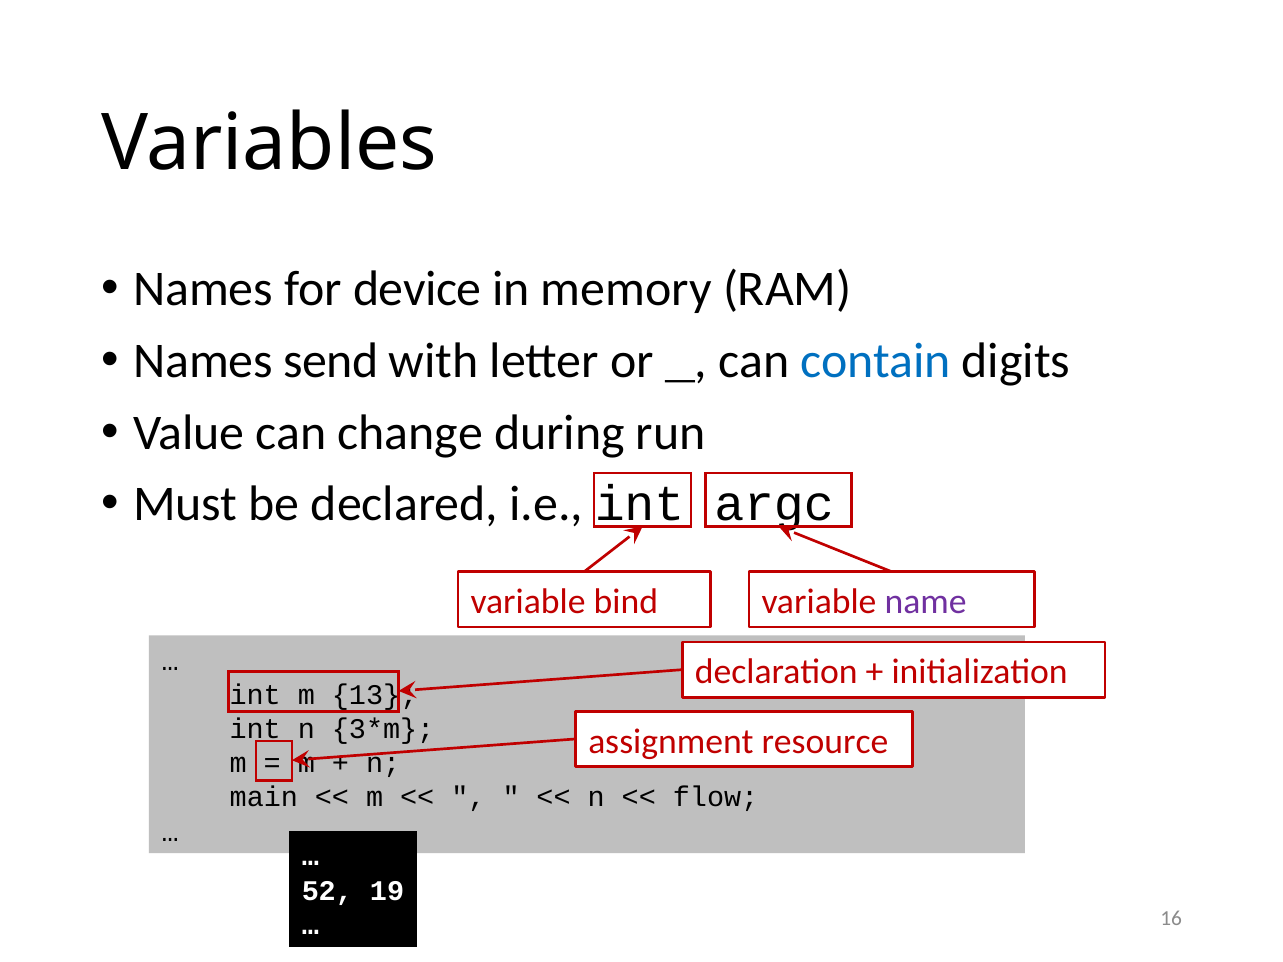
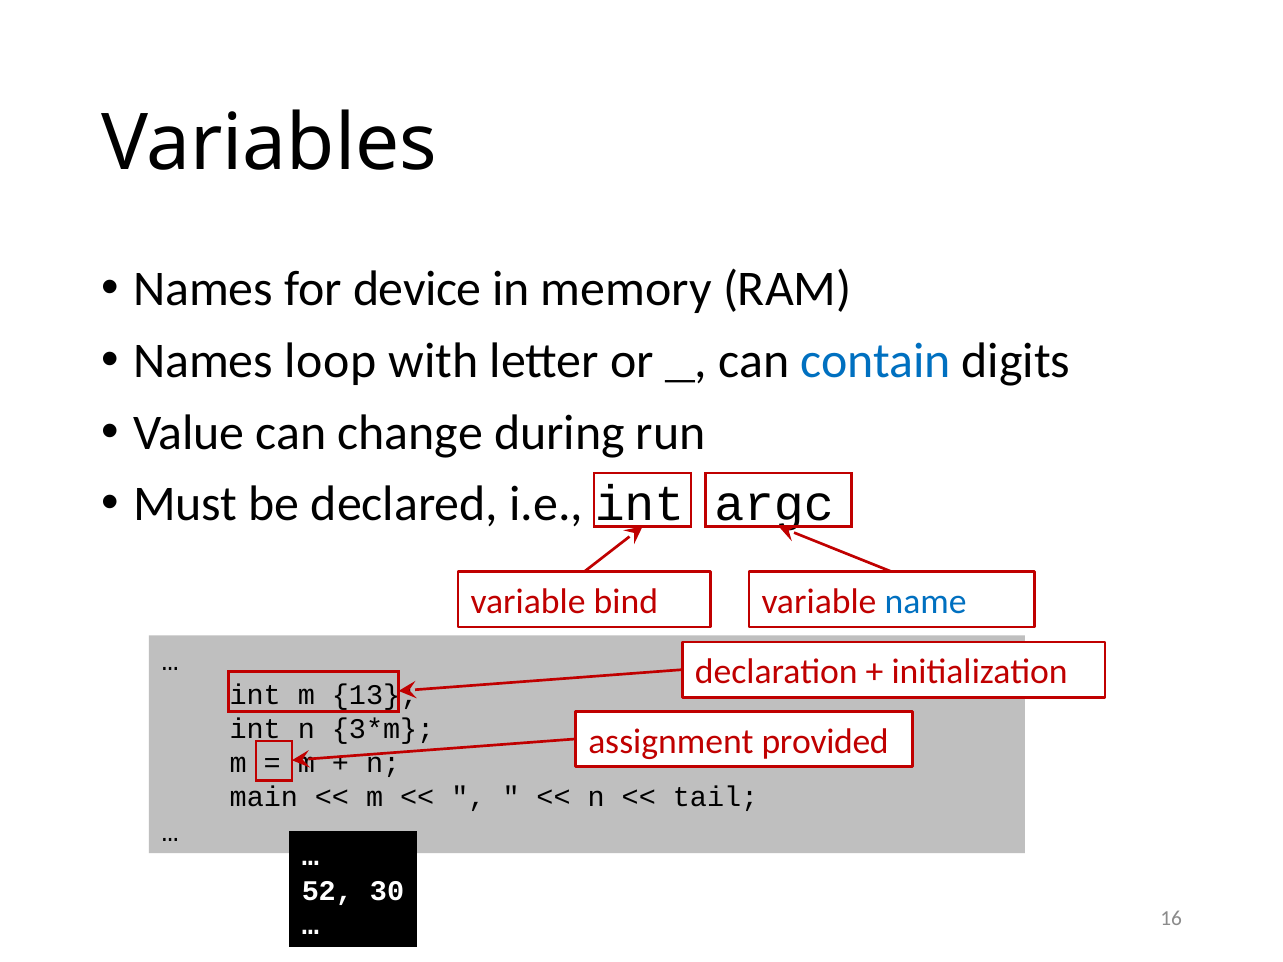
send: send -> loop
name colour: purple -> blue
resource: resource -> provided
flow: flow -> tail
19: 19 -> 30
